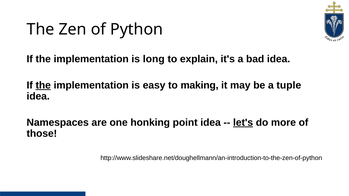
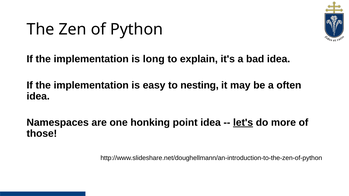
the at (43, 85) underline: present -> none
making: making -> nesting
tuple: tuple -> often
